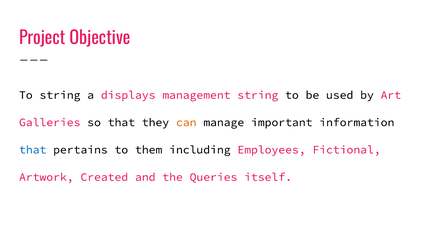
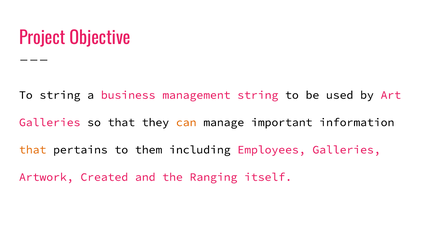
displays: displays -> business
that at (33, 150) colour: blue -> orange
Employees Fictional: Fictional -> Galleries
Queries: Queries -> Ranging
